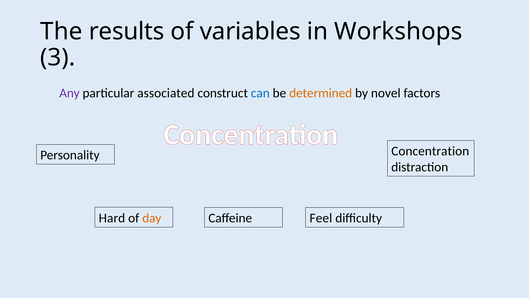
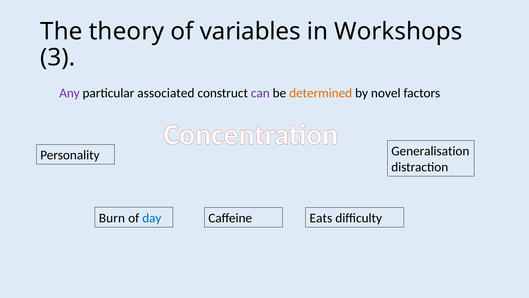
results: results -> theory
can colour: blue -> purple
Concentration at (430, 151): Concentration -> Generalisation
Hard: Hard -> Burn
day colour: orange -> blue
Feel: Feel -> Eats
